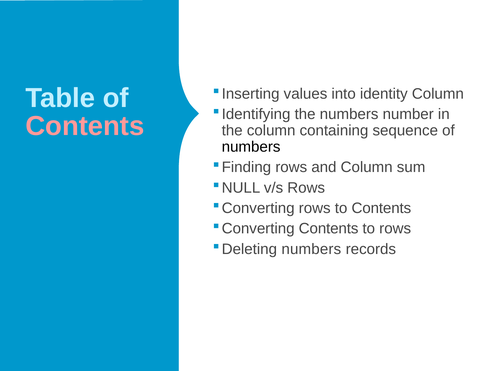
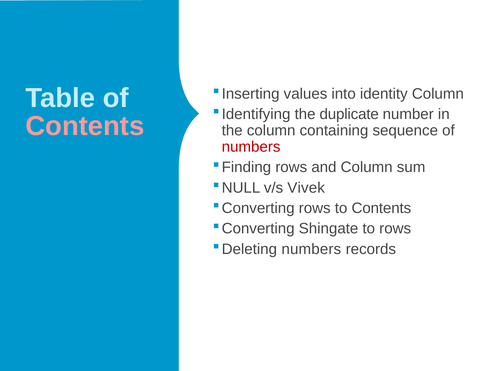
the numbers: numbers -> duplicate
numbers at (251, 147) colour: black -> red
v/s Rows: Rows -> Vivek
Contents at (329, 229): Contents -> Shingate
